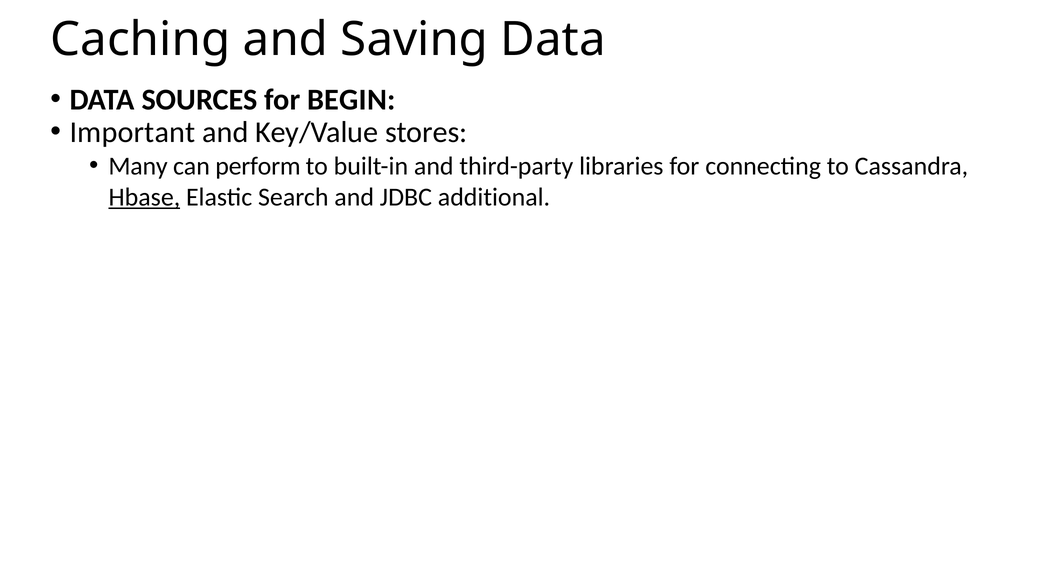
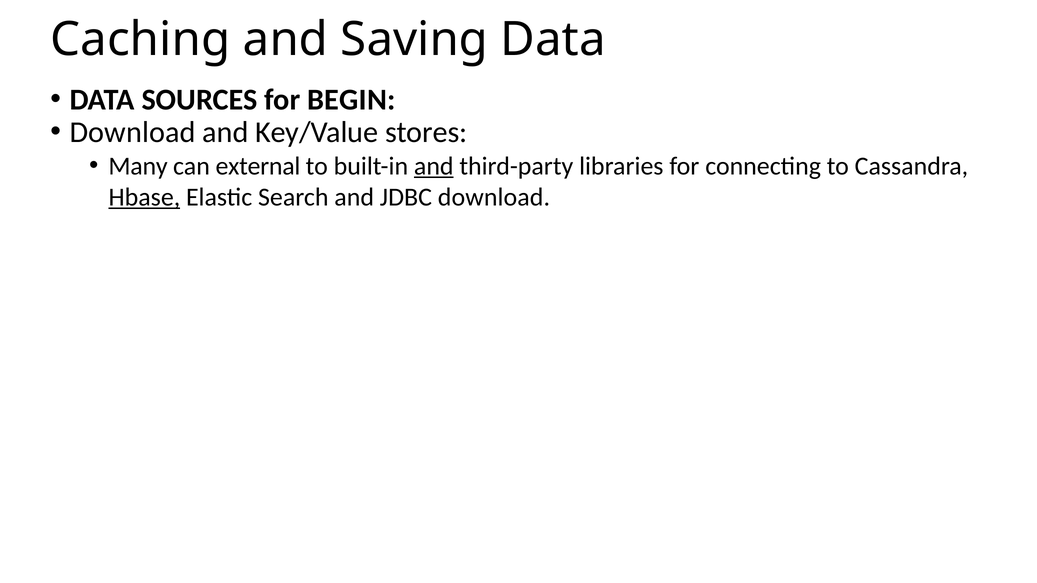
Important at (133, 132): Important -> Download
perform: perform -> external
and at (434, 166) underline: none -> present
JDBC additional: additional -> download
